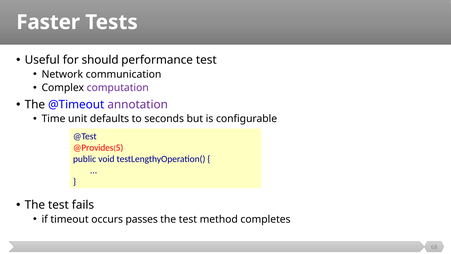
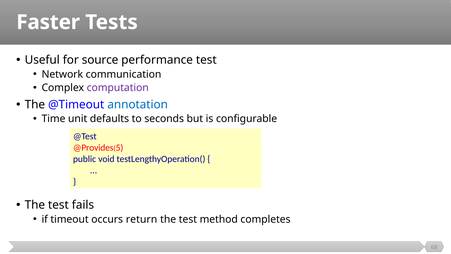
should: should -> source
annotation colour: purple -> blue
passes: passes -> return
